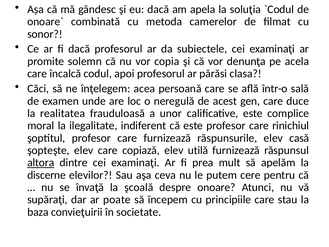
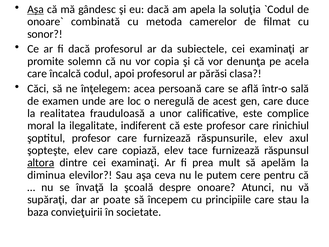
Aşa at (36, 9) underline: none -> present
casă: casă -> axul
utilă: utilă -> tace
discerne: discerne -> diminua
